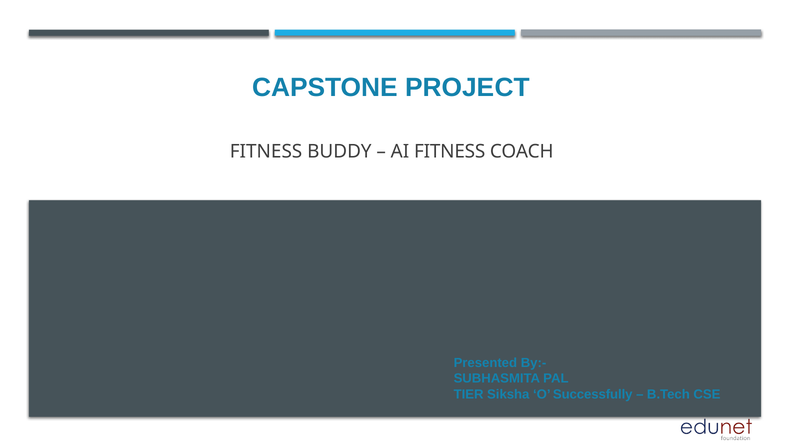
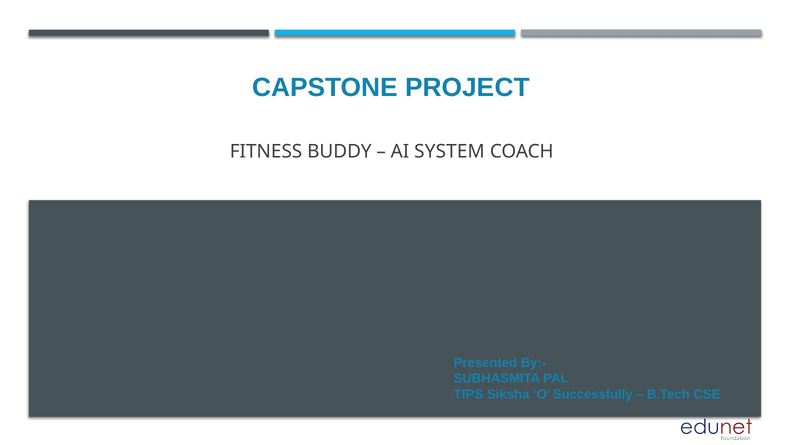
AI FITNESS: FITNESS -> SYSTEM
TIER: TIER -> TIPS
